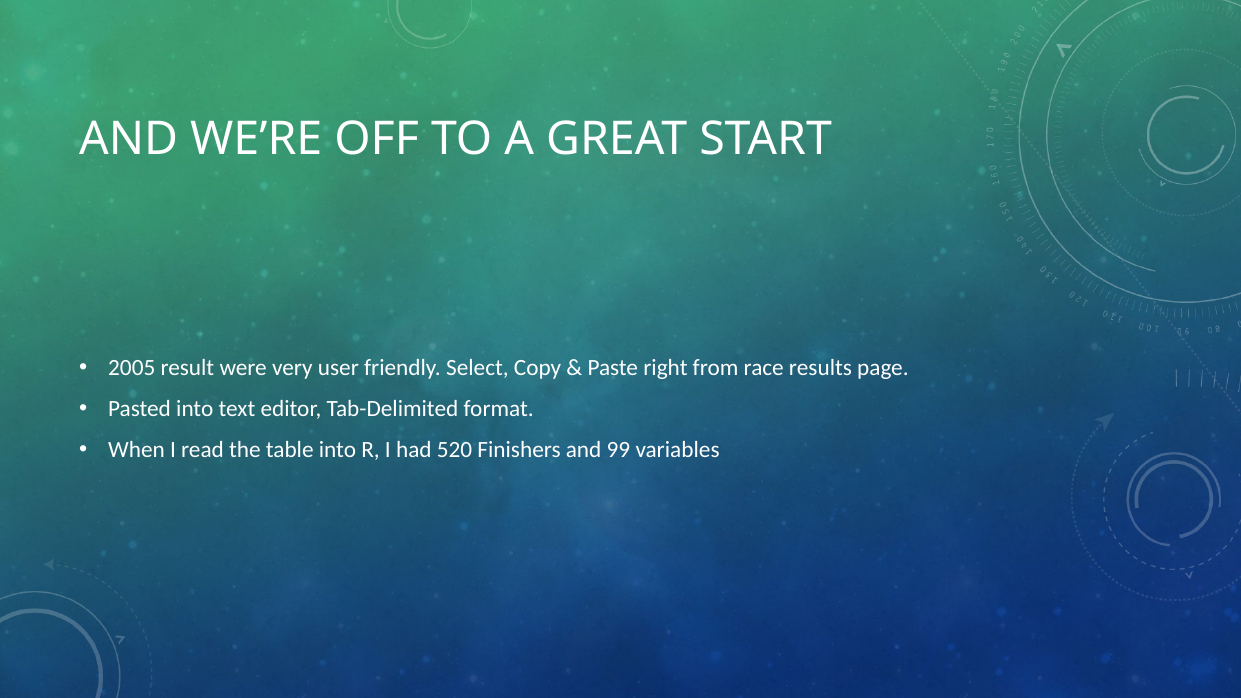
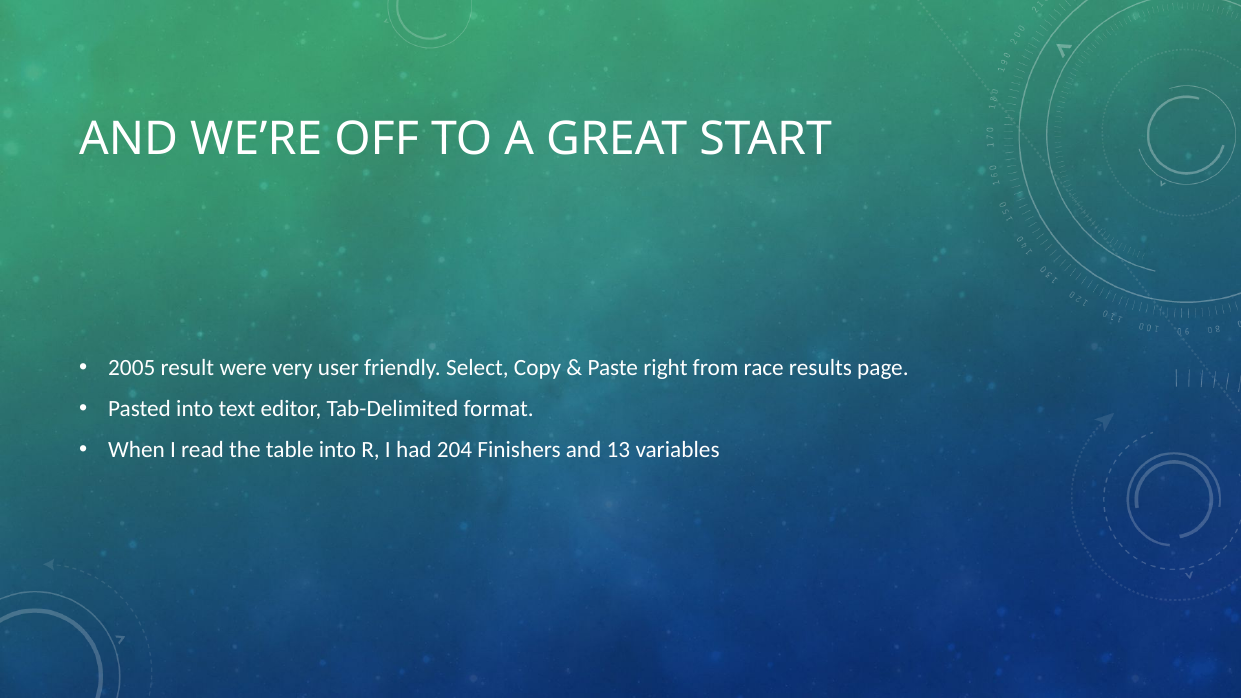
520: 520 -> 204
99: 99 -> 13
